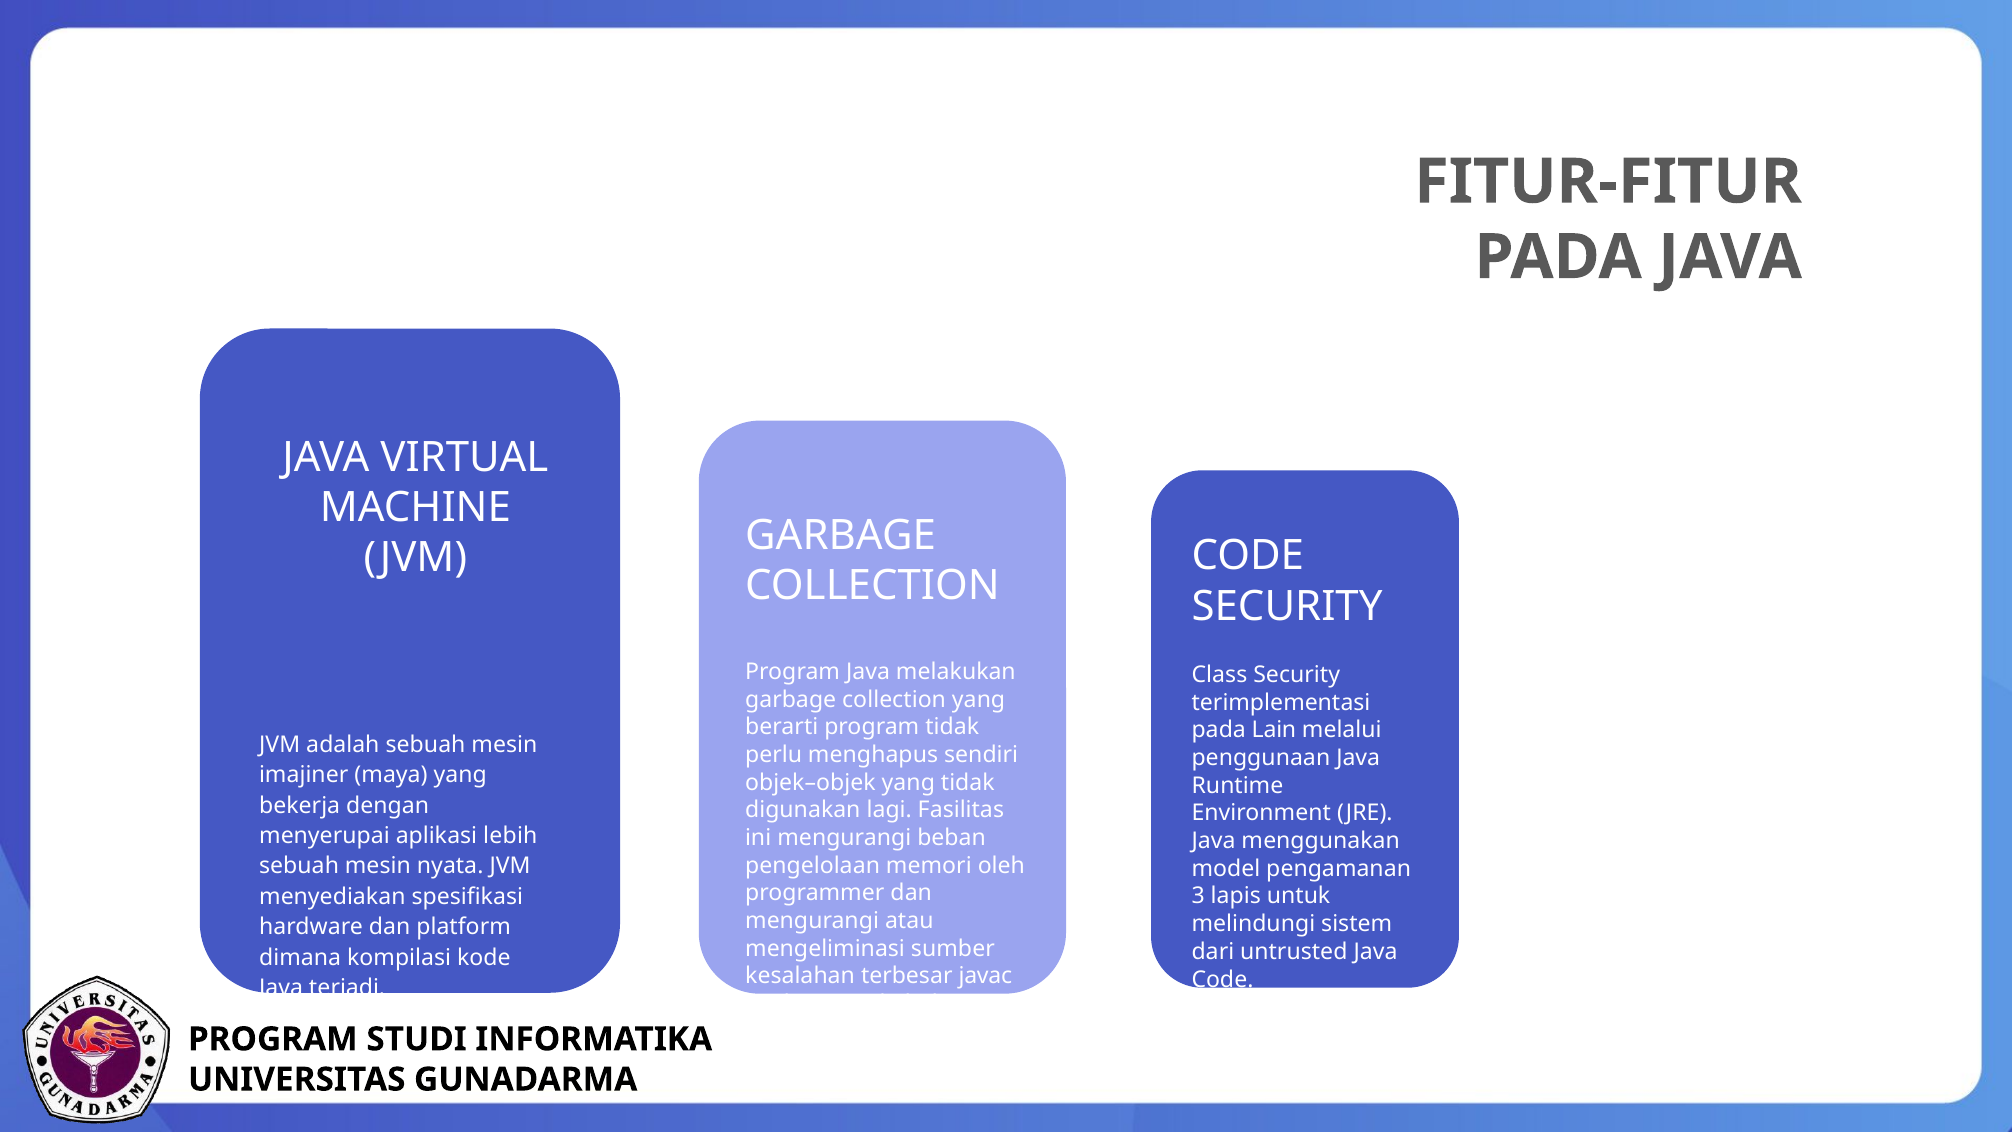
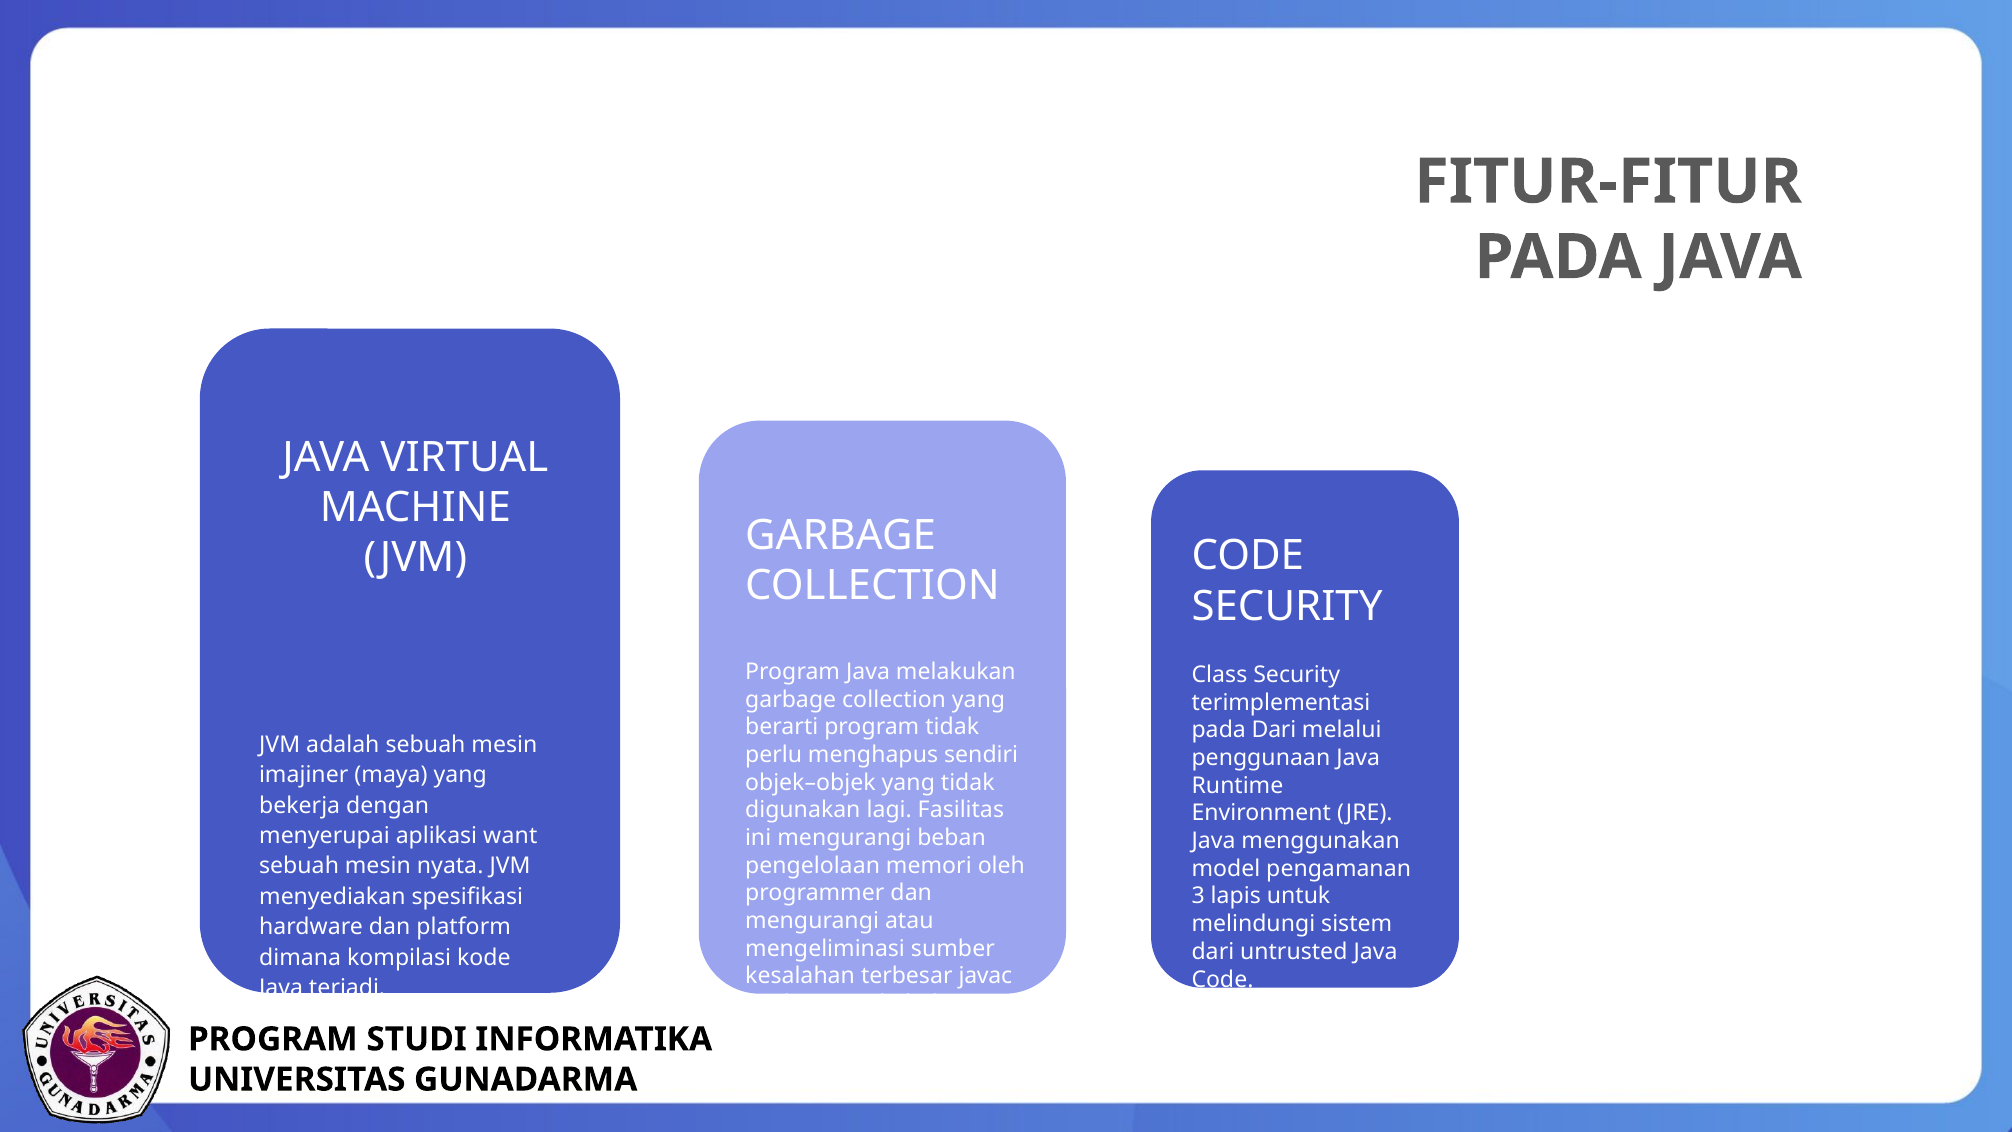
pada Lain: Lain -> Dari
aplikasi lebih: lebih -> want
